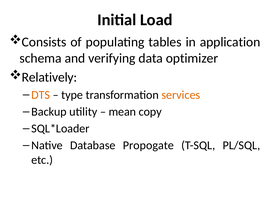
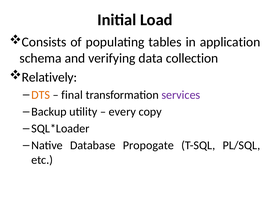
optimizer: optimizer -> collection
type: type -> final
services colour: orange -> purple
mean: mean -> every
